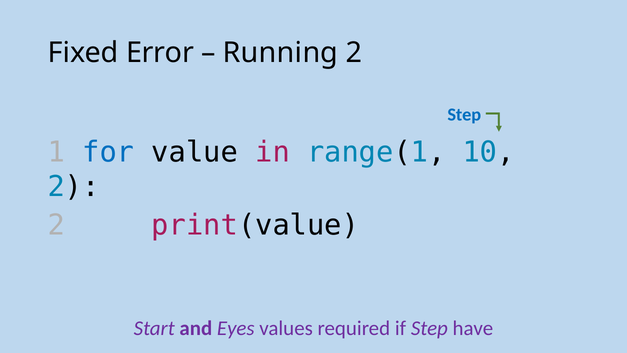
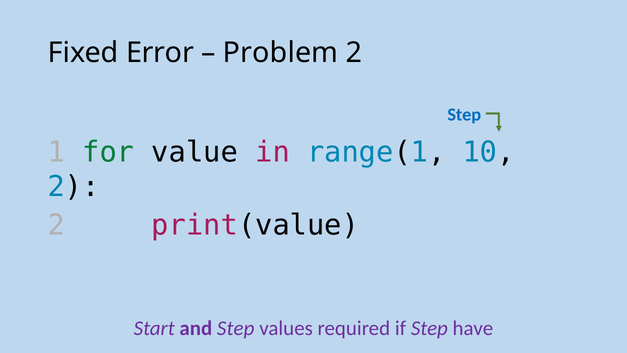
Running: Running -> Problem
for colour: blue -> green
and Eyes: Eyes -> Step
